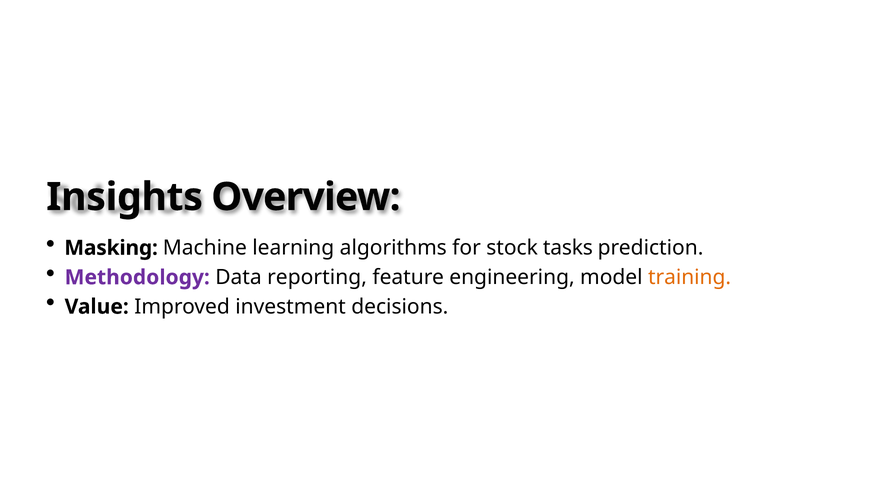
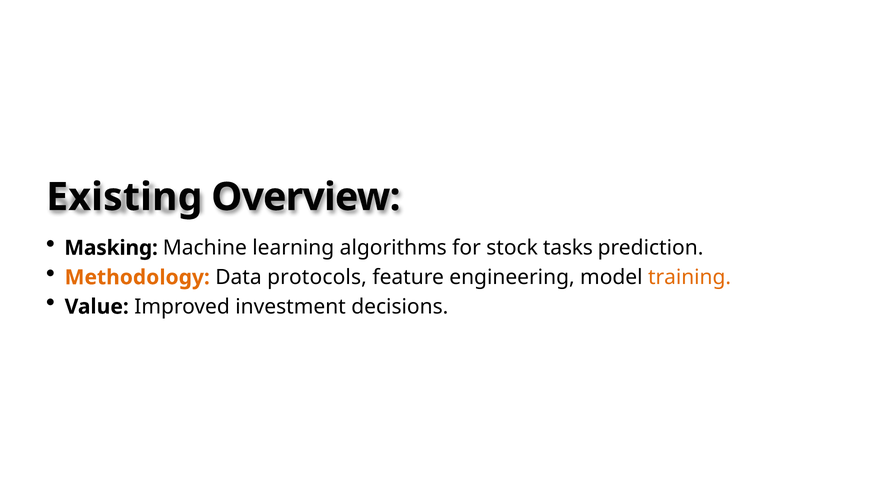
Insights: Insights -> Existing
Methodology colour: purple -> orange
reporting: reporting -> protocols
